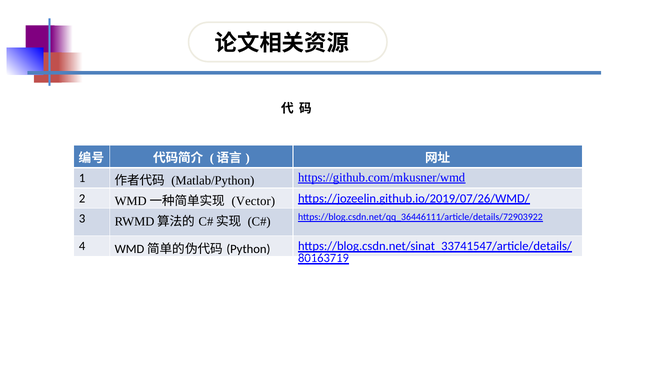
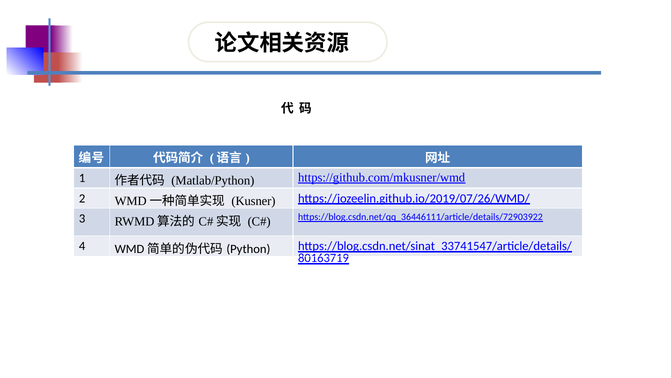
Vector: Vector -> Kusner
